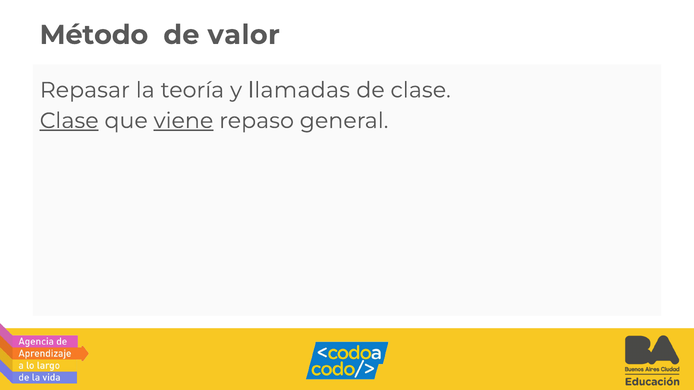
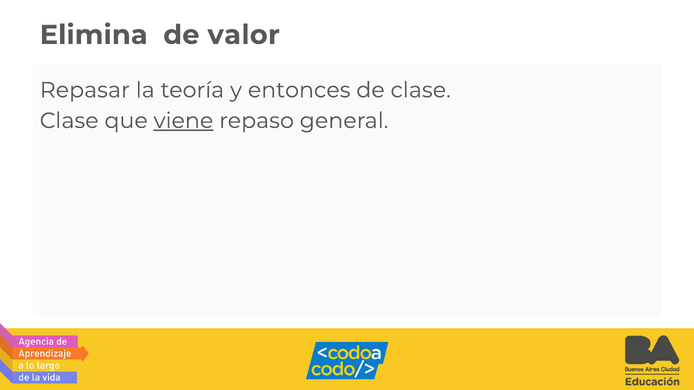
Método: Método -> Elimina
llamadas: llamadas -> entonces
Clase at (69, 121) underline: present -> none
